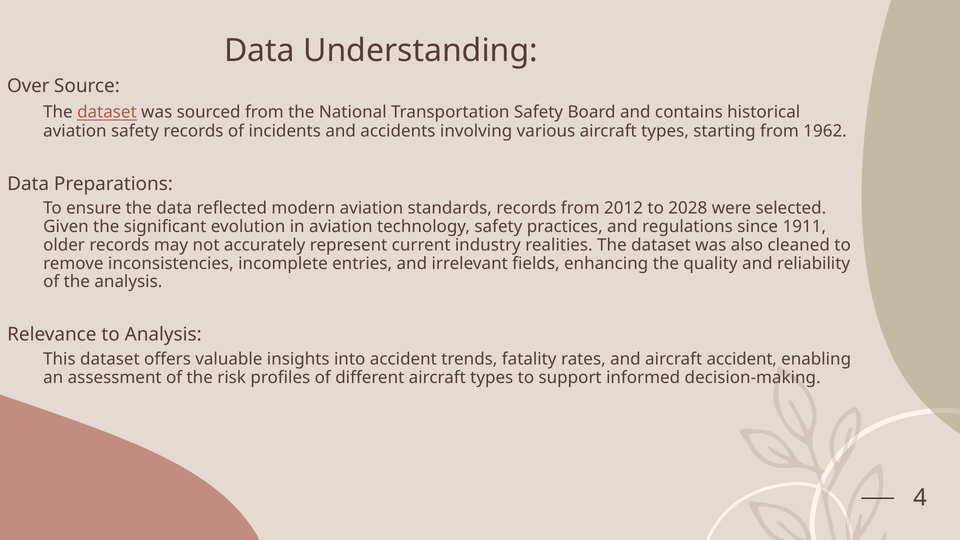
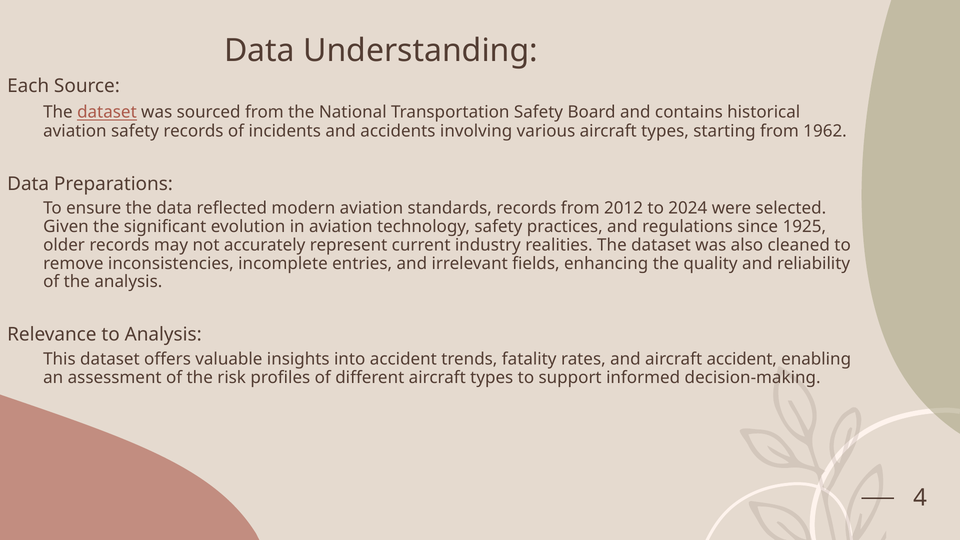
Over: Over -> Each
2028: 2028 -> 2024
1911: 1911 -> 1925
